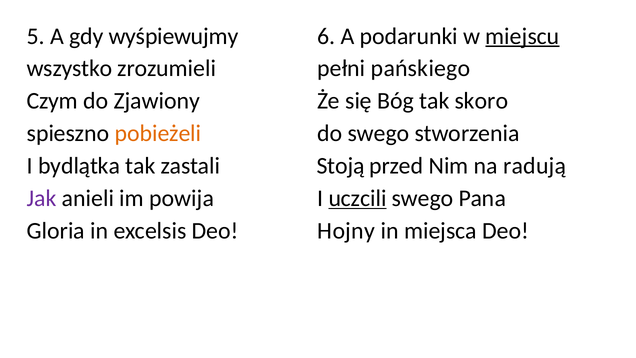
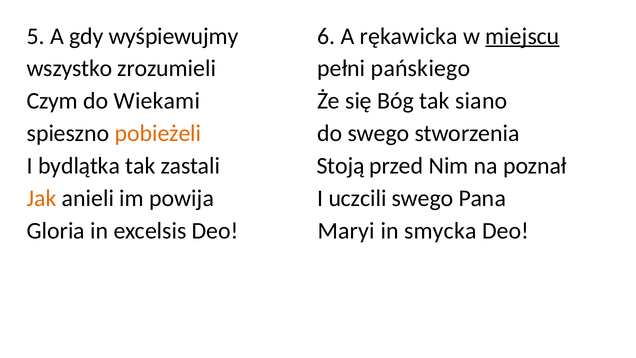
podarunki: podarunki -> rękawicka
Zjawiony: Zjawiony -> Wiekami
skoro: skoro -> siano
radują: radują -> poznał
Jak colour: purple -> orange
uczcili underline: present -> none
Hojny: Hojny -> Maryi
miejsca: miejsca -> smycka
